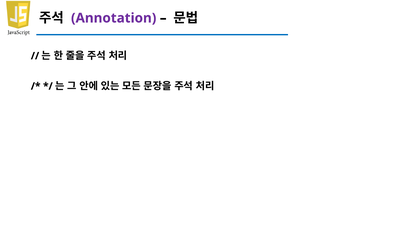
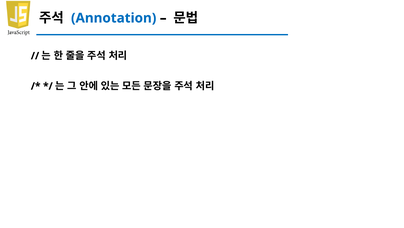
Annotation colour: purple -> blue
